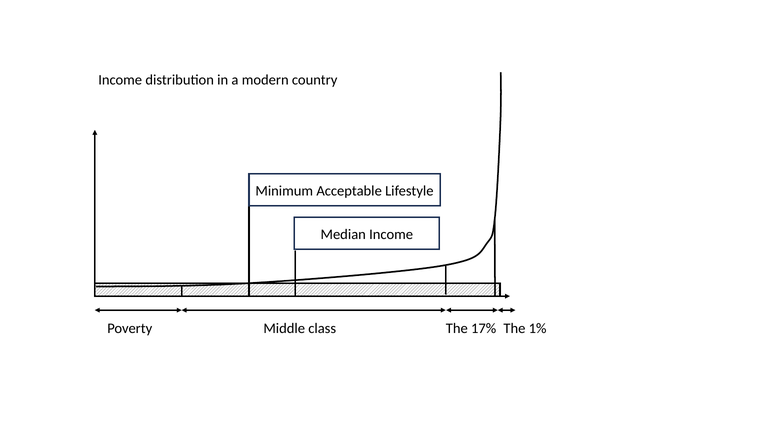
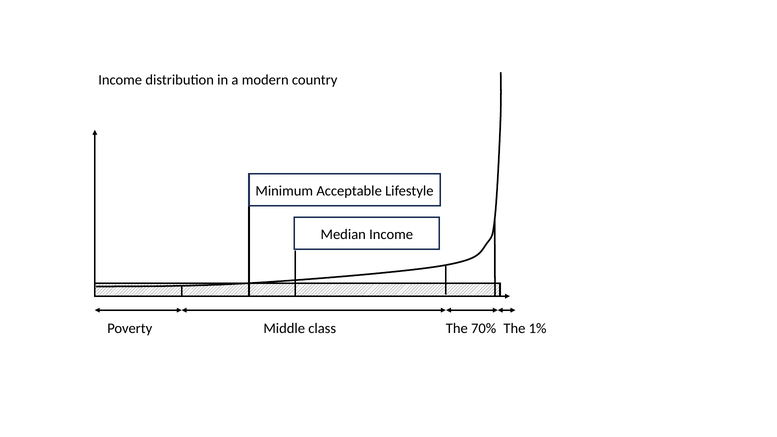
17%: 17% -> 70%
